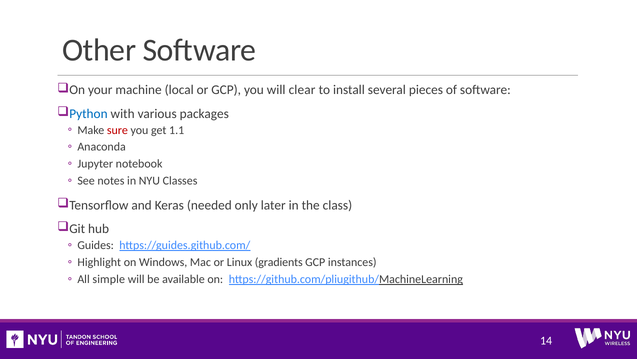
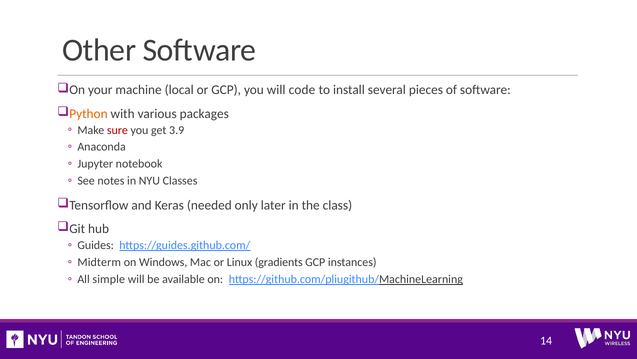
clear: clear -> code
Python colour: blue -> orange
1.1: 1.1 -> 3.9
Highlight: Highlight -> Midterm
